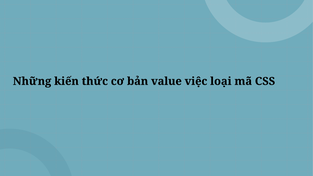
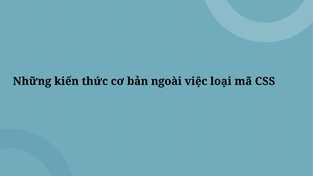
value: value -> ngoài
